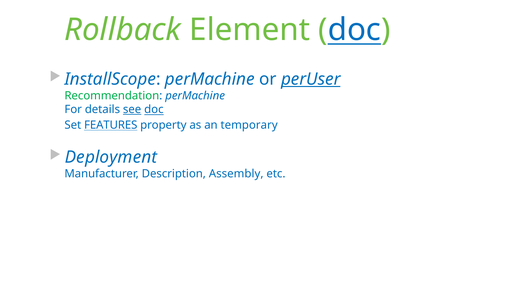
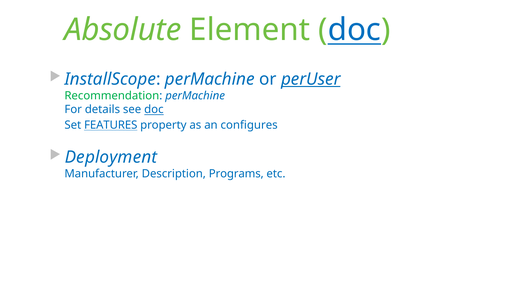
Rollback: Rollback -> Absolute
see underline: present -> none
temporary: temporary -> configures
Assembly: Assembly -> Programs
